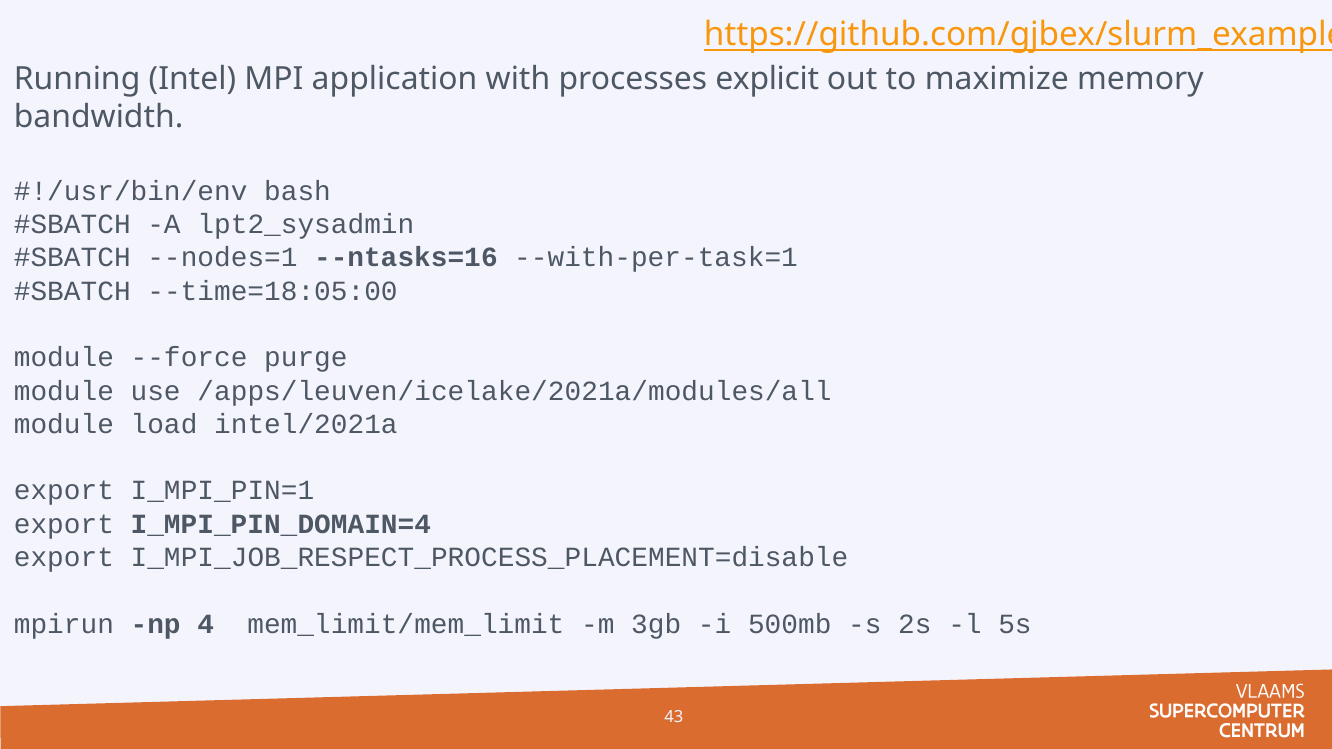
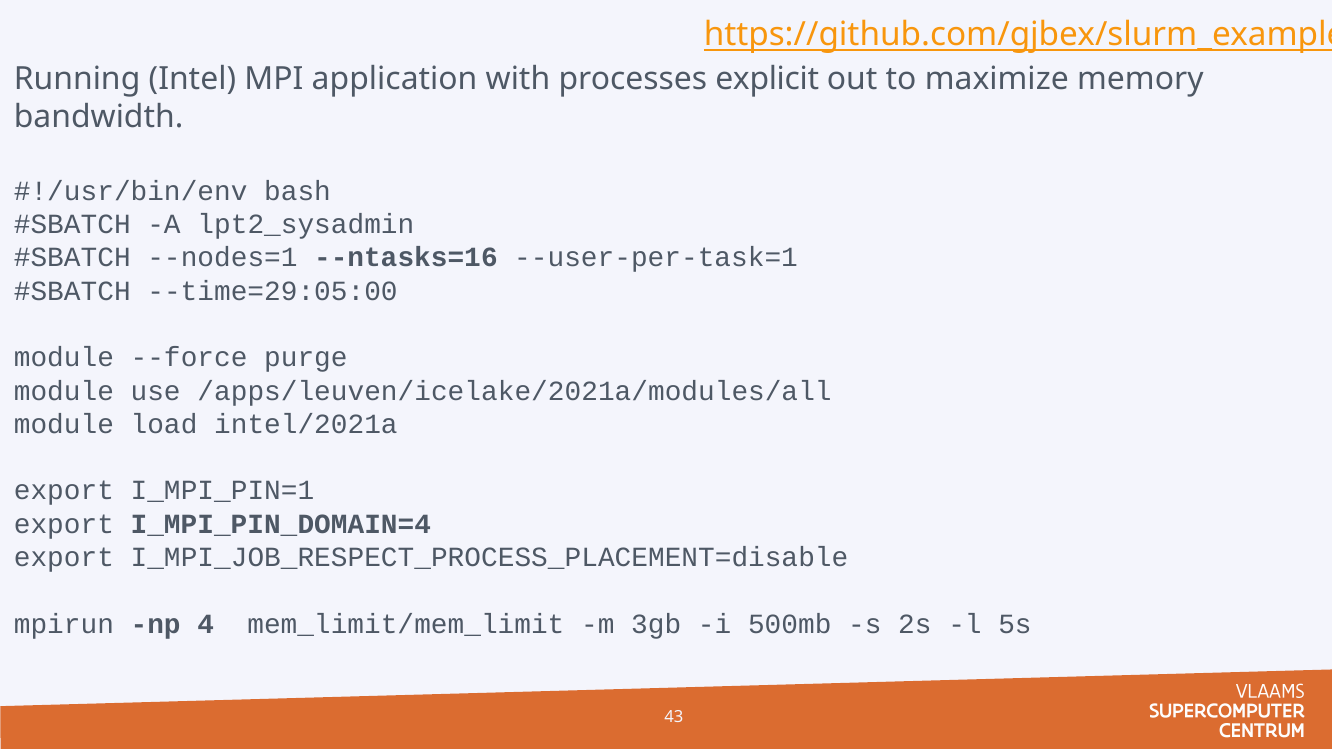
--with-per-task=1: --with-per-task=1 -> --user-per-task=1
--time=18:05:00: --time=18:05:00 -> --time=29:05:00
